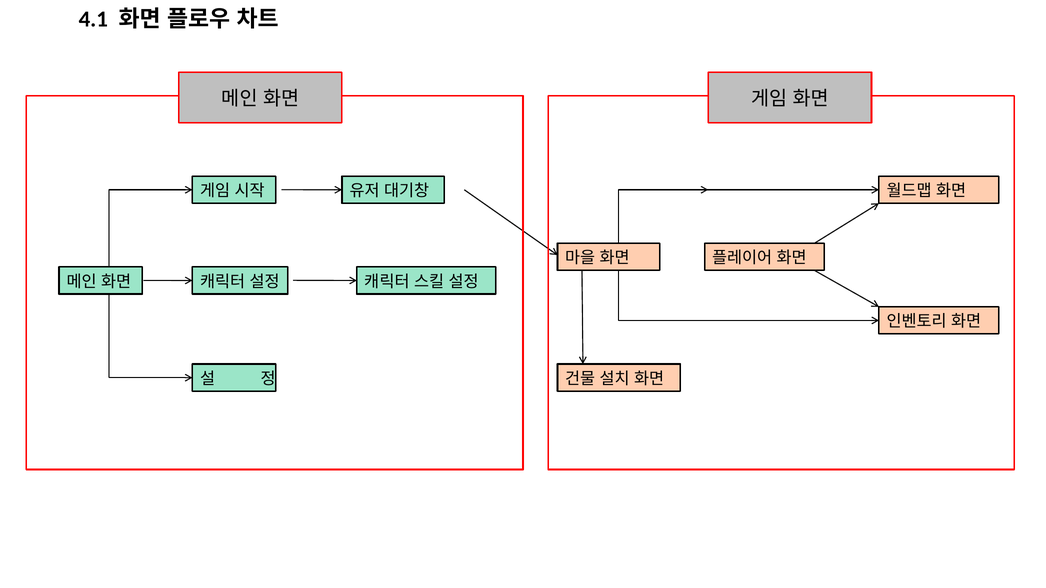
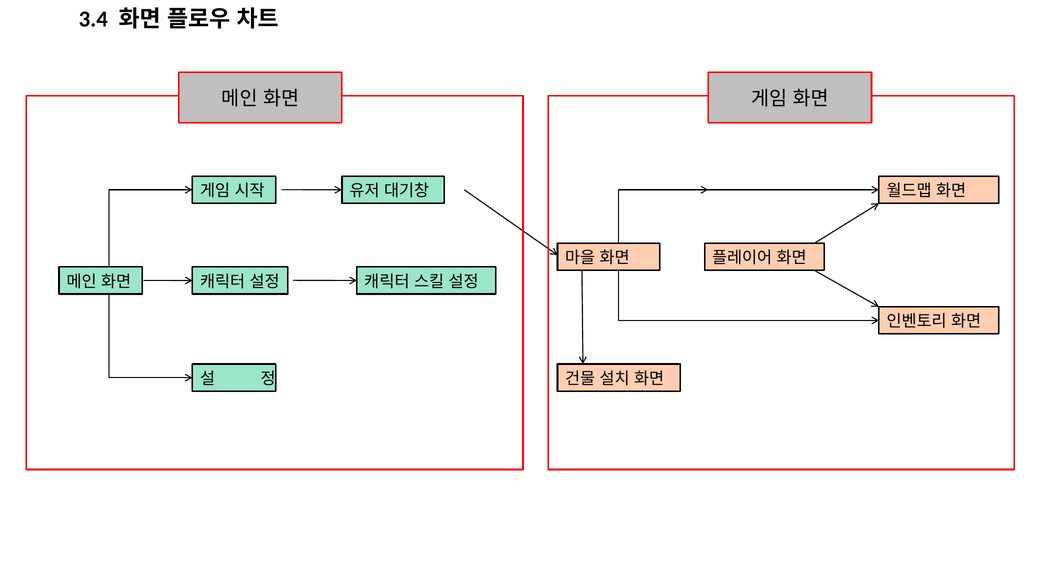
4.1: 4.1 -> 3.4
